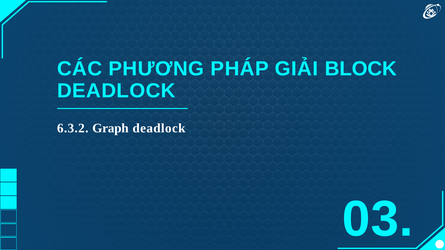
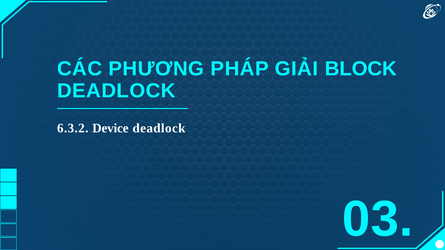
Graph: Graph -> Device
